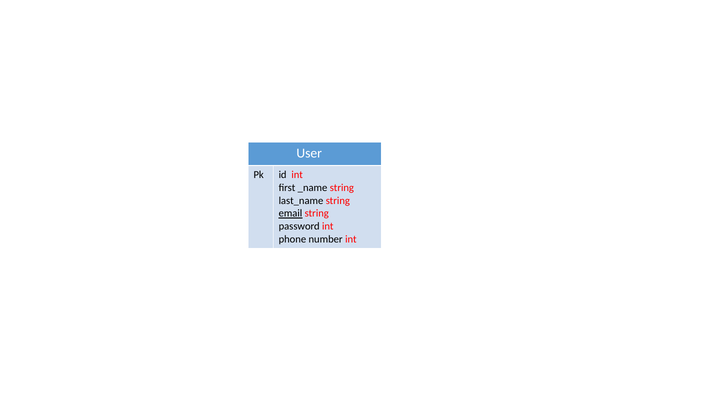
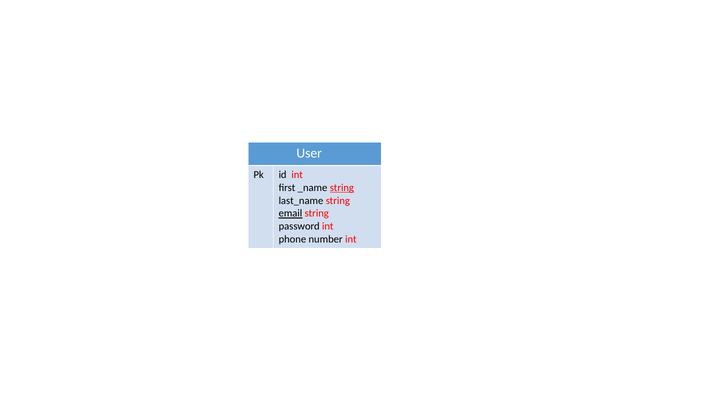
string at (342, 188) underline: none -> present
